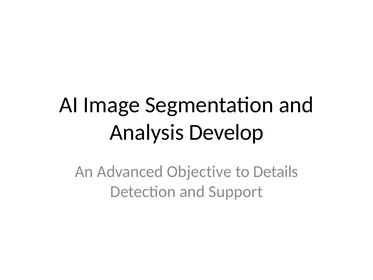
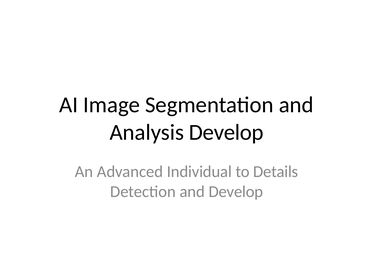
Objective: Objective -> Individual
and Support: Support -> Develop
